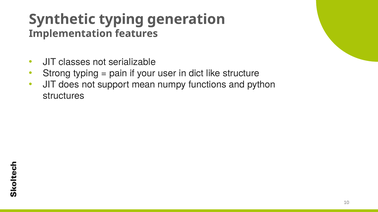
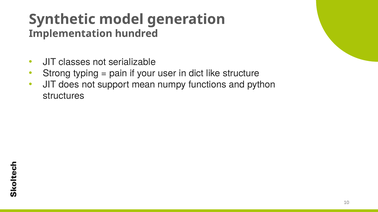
Synthetic typing: typing -> model
features: features -> hundred
